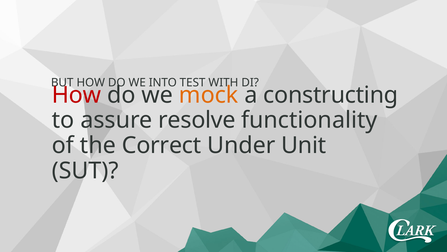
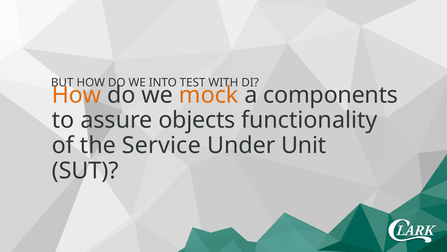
How at (77, 95) colour: red -> orange
constructing: constructing -> components
resolve: resolve -> objects
Correct: Correct -> Service
